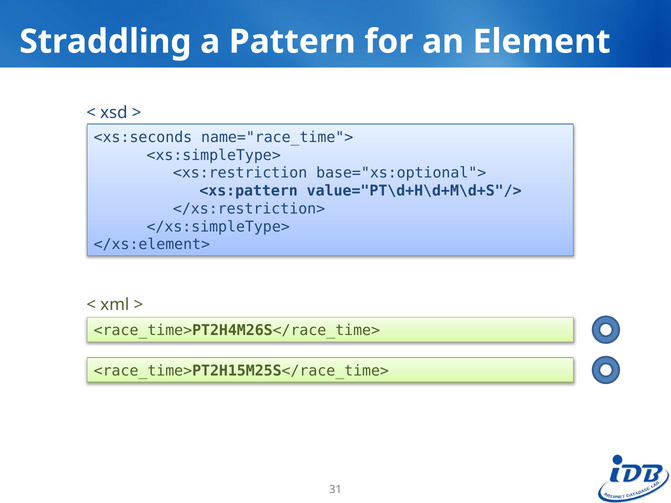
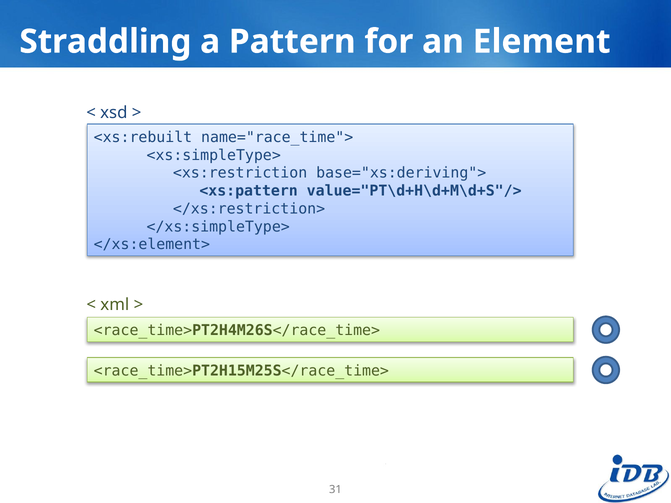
<xs:seconds: <xs:seconds -> <xs:rebuilt
base="xs:optional">: base="xs:optional"> -> base="xs:deriving">
